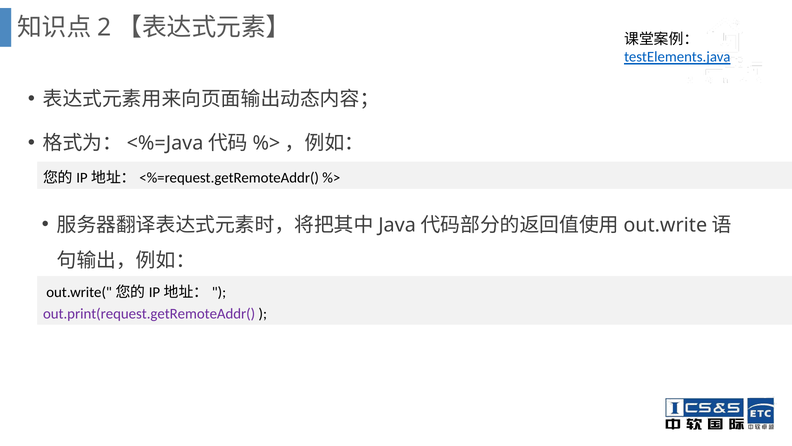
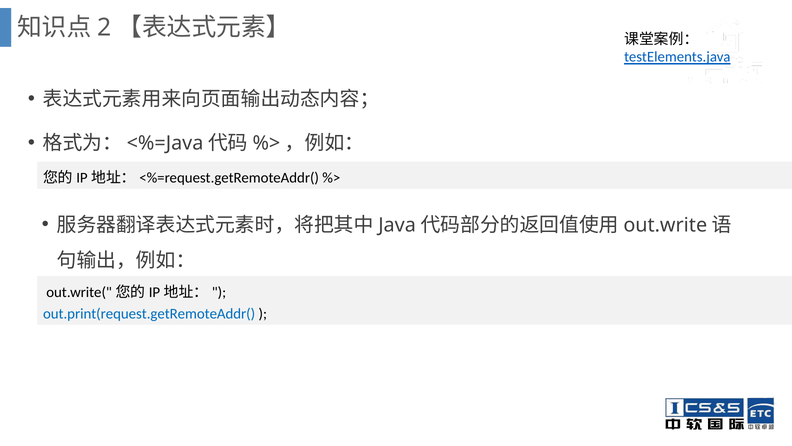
out.print(request.getRemoteAddr( colour: purple -> blue
